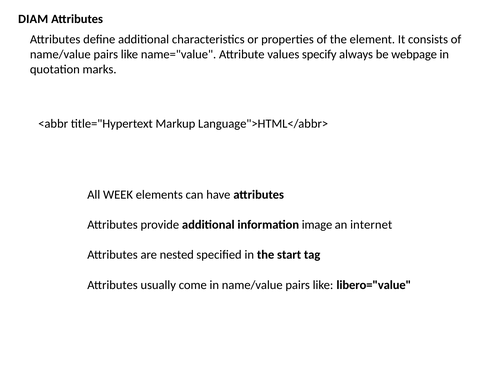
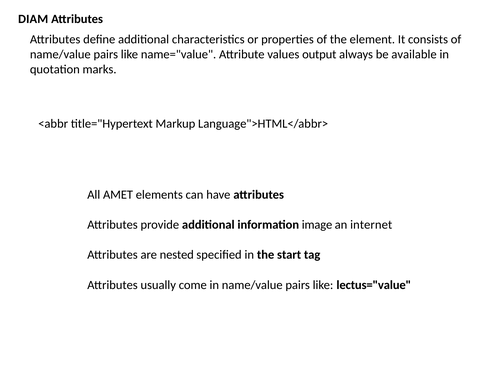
specify: specify -> output
webpage: webpage -> available
WEEK: WEEK -> AMET
libero="value: libero="value -> lectus="value
